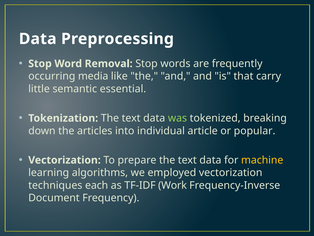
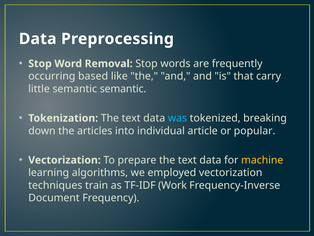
media: media -> based
semantic essential: essential -> semantic
was colour: light green -> light blue
each: each -> train
